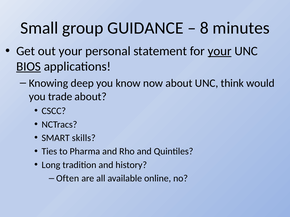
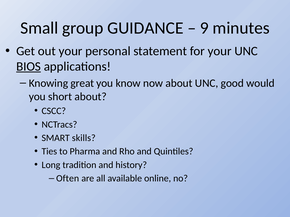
8: 8 -> 9
your at (220, 51) underline: present -> none
deep: deep -> great
think: think -> good
trade: trade -> short
